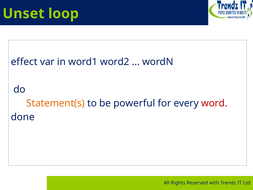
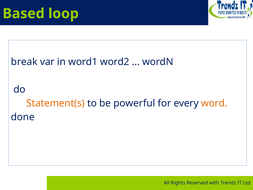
Unset: Unset -> Based
effect: effect -> break
word colour: red -> orange
